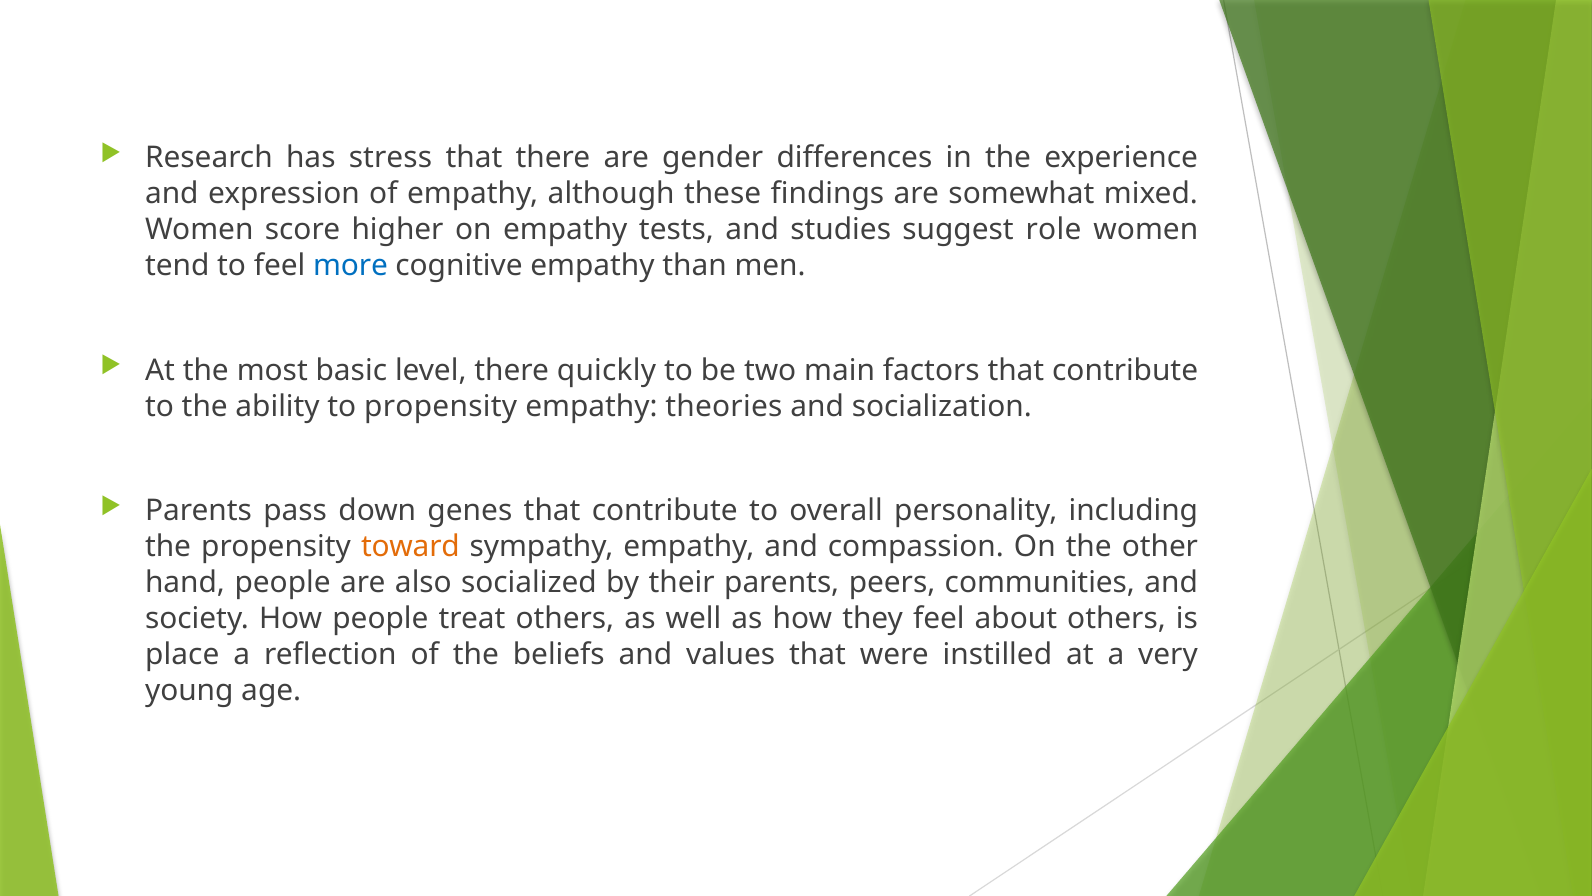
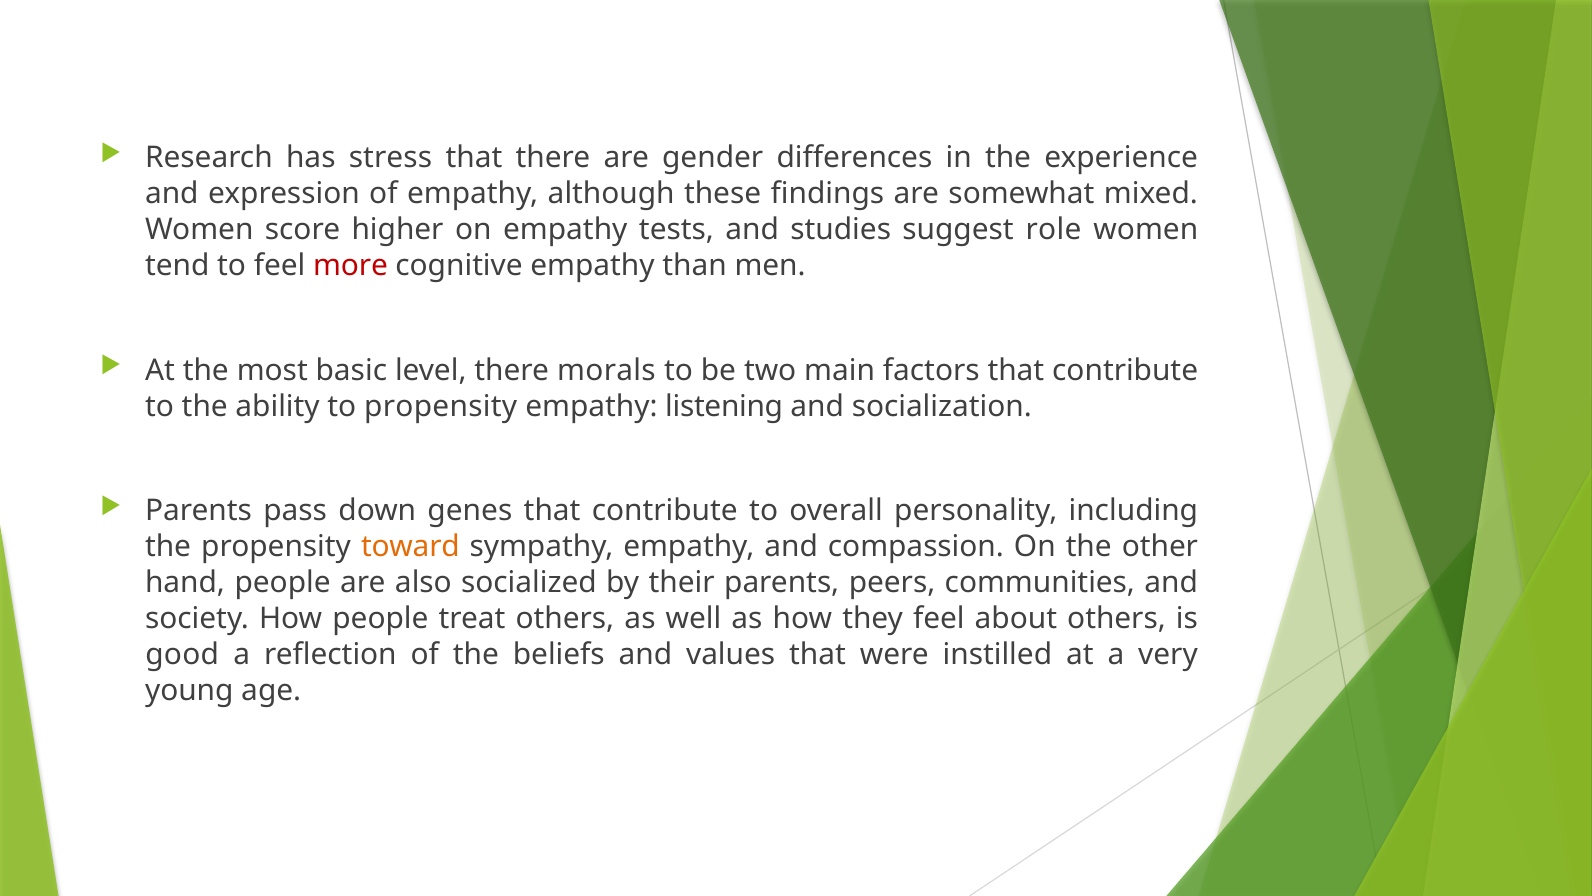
more colour: blue -> red
quickly: quickly -> morals
theories: theories -> listening
place: place -> good
